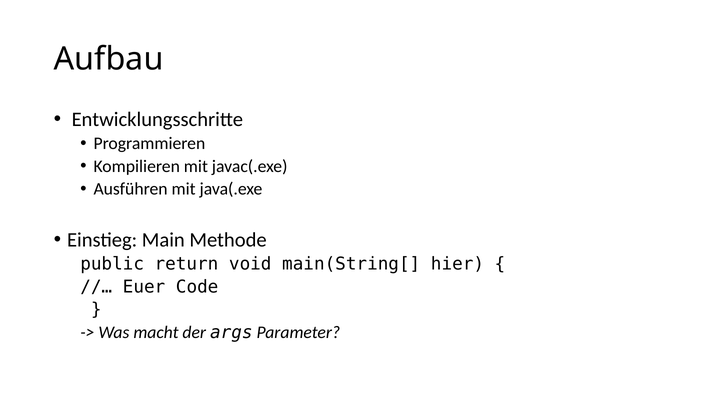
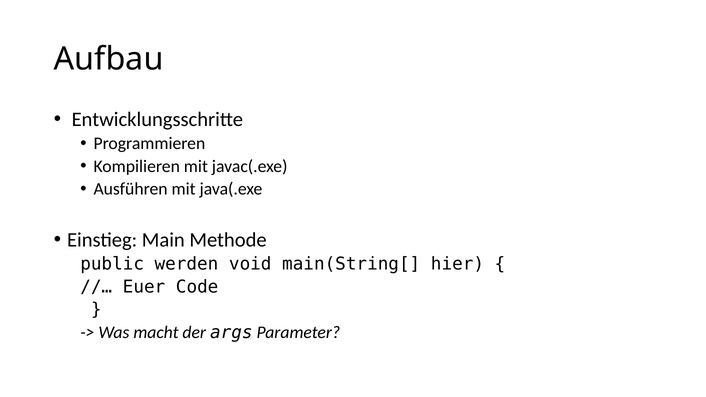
return: return -> werden
